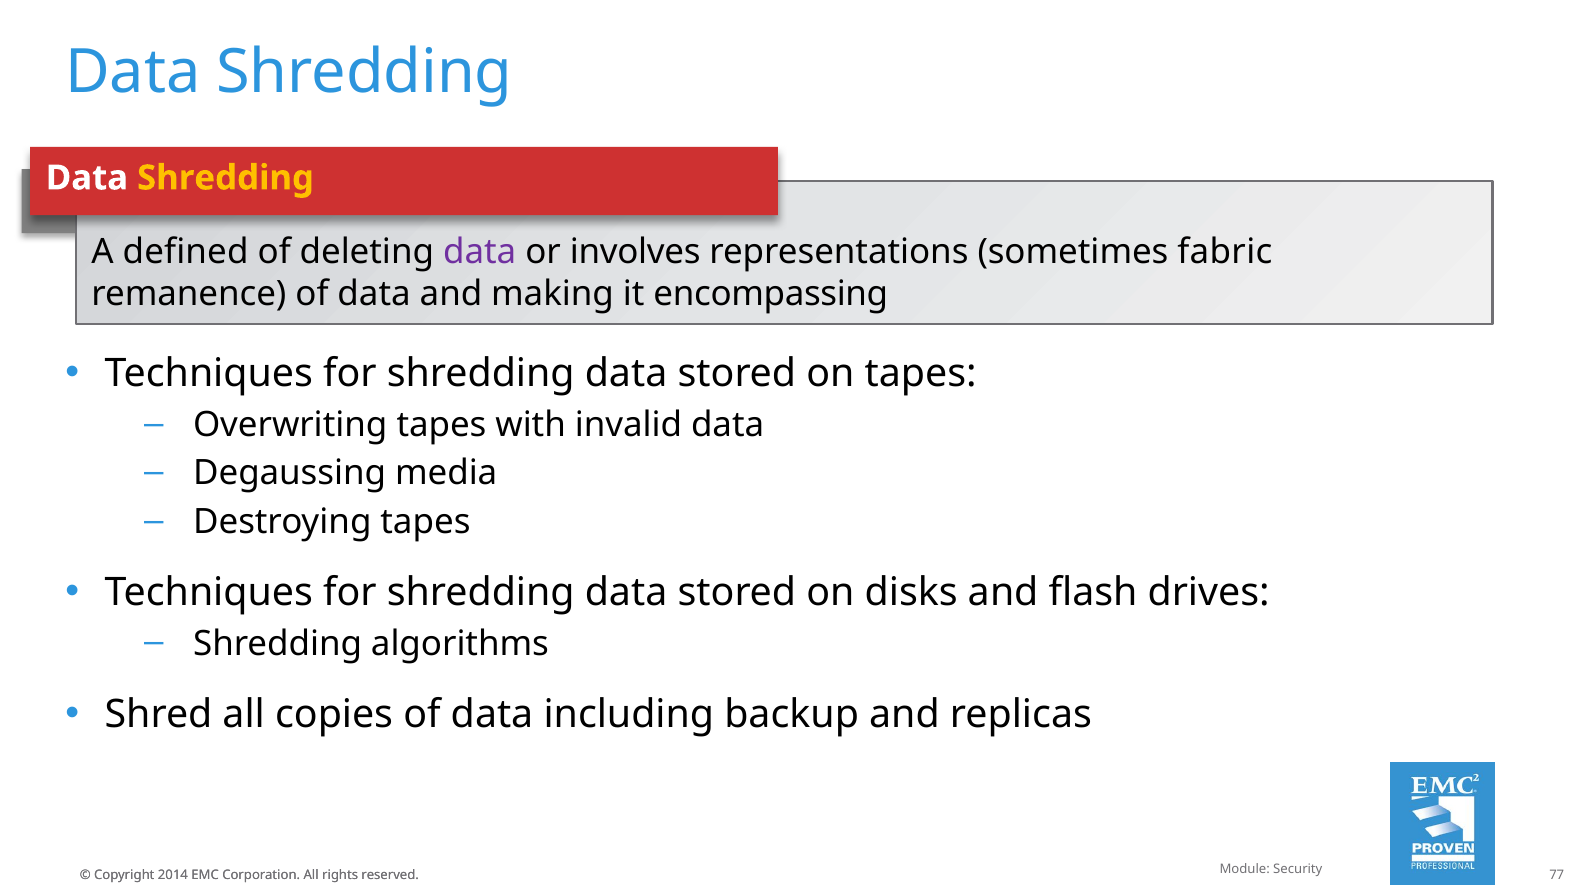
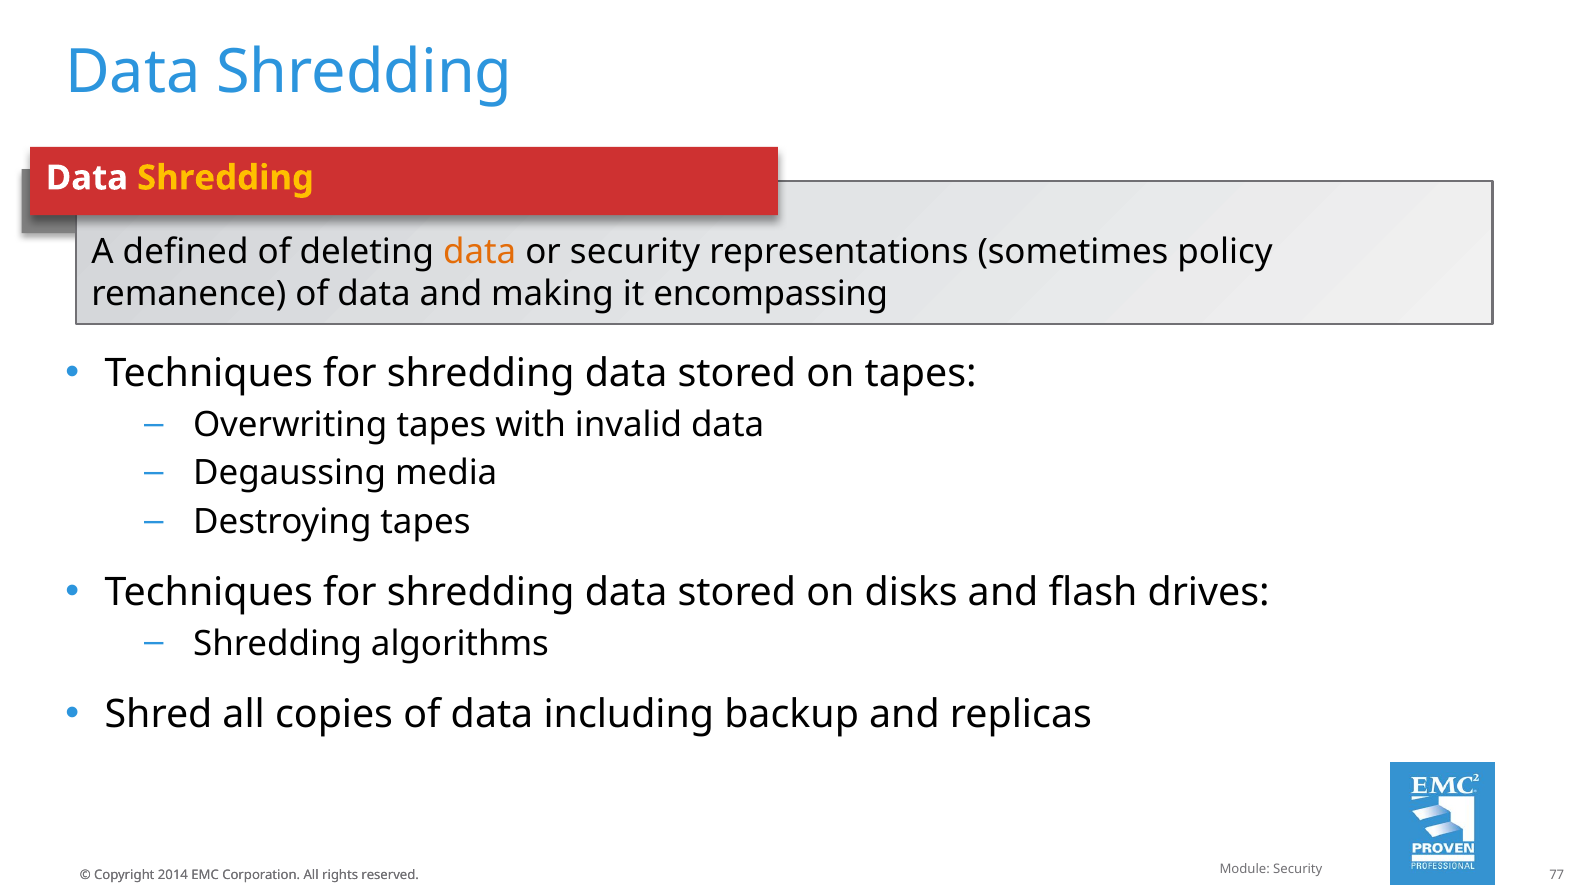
data at (480, 252) colour: purple -> orange
or involves: involves -> security
fabric: fabric -> policy
